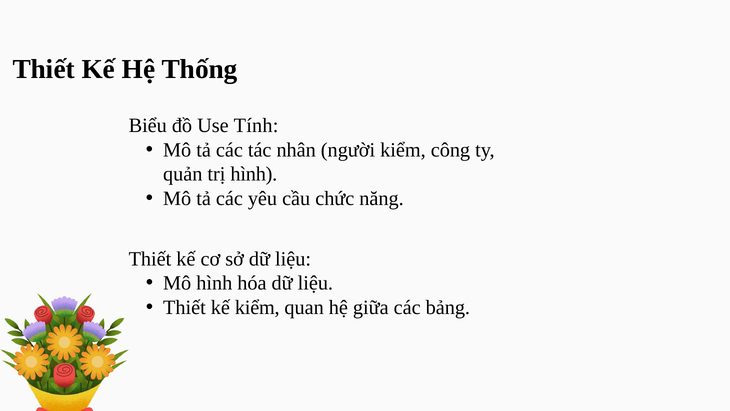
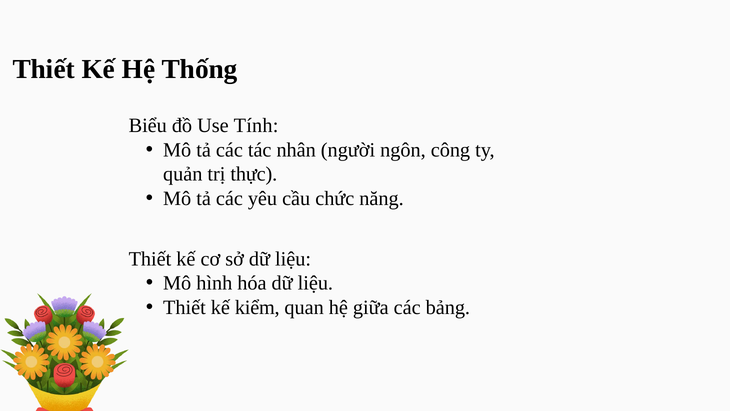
người kiểm: kiểm -> ngôn
trị hình: hình -> thực
